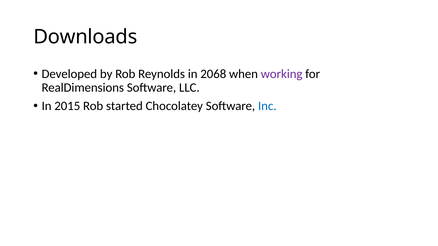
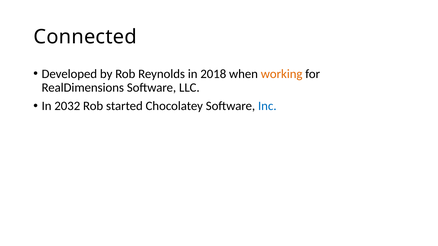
Downloads: Downloads -> Connected
2068: 2068 -> 2018
working colour: purple -> orange
2015: 2015 -> 2032
